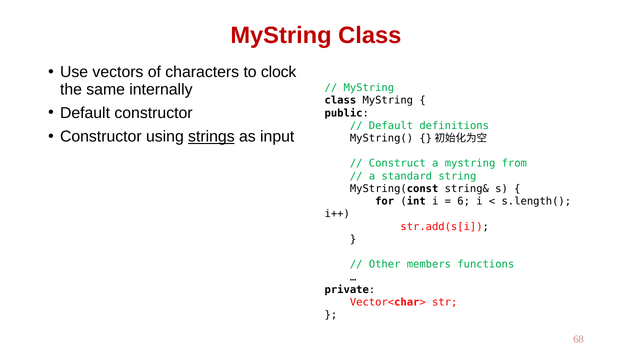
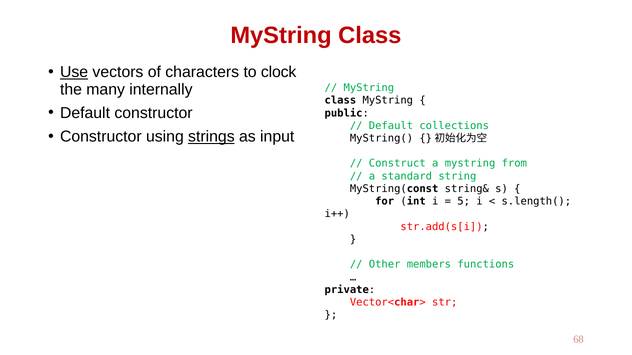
Use underline: none -> present
same: same -> many
definitions: definitions -> collections
6: 6 -> 5
